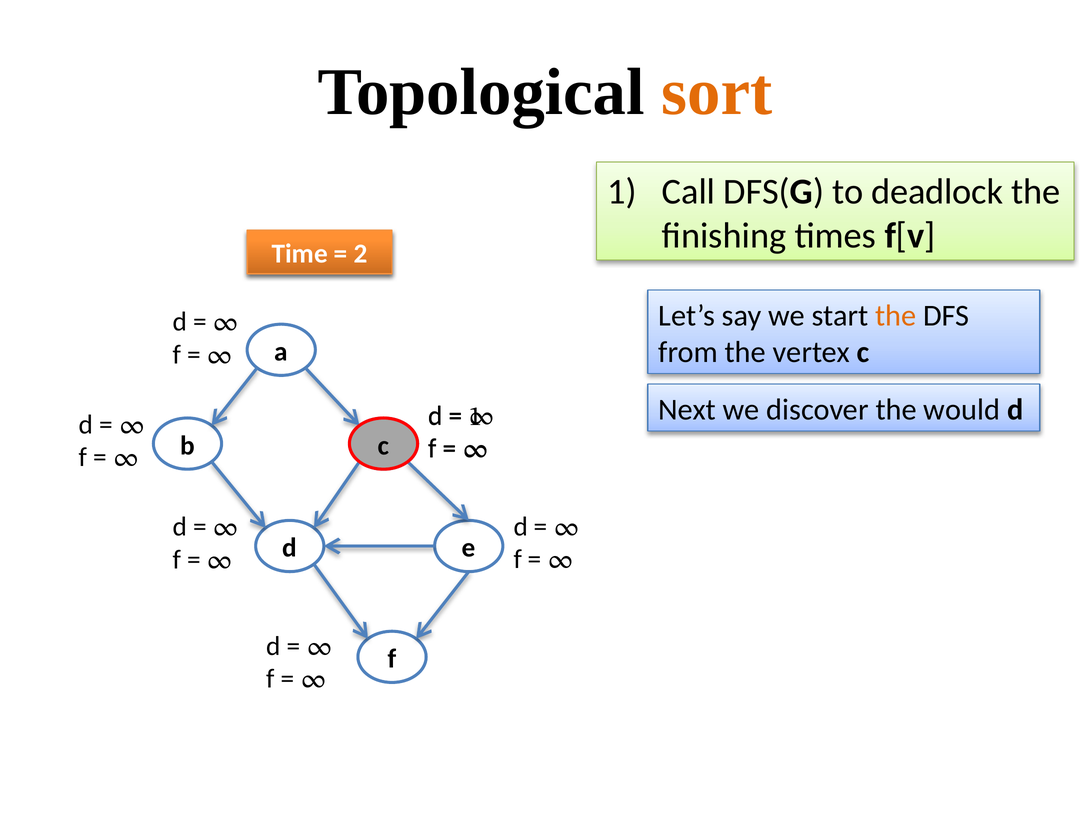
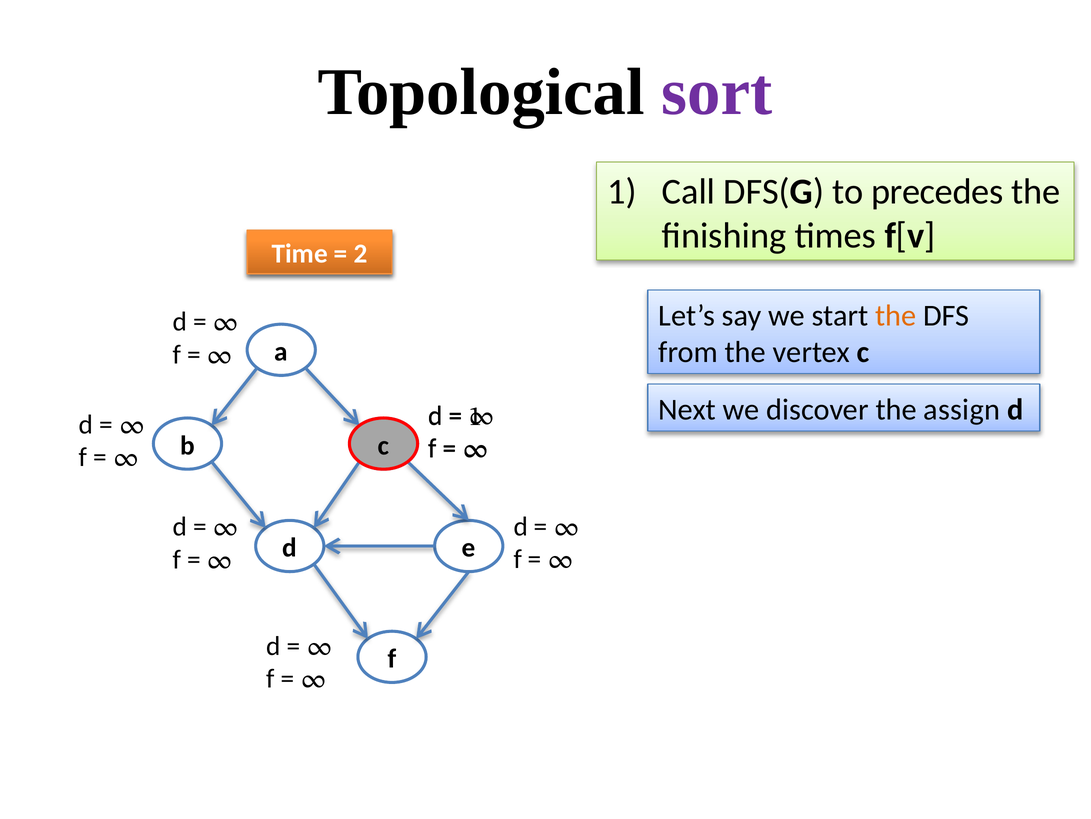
sort colour: orange -> purple
deadlock: deadlock -> precedes
would: would -> assign
